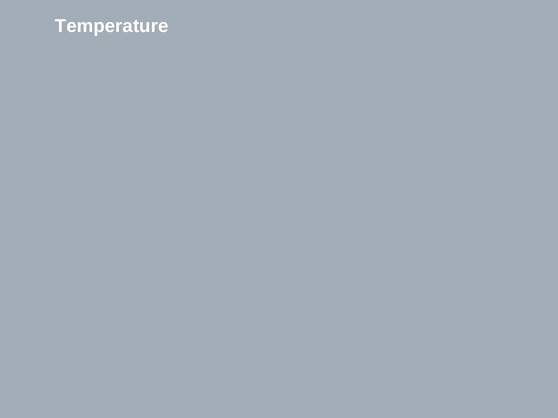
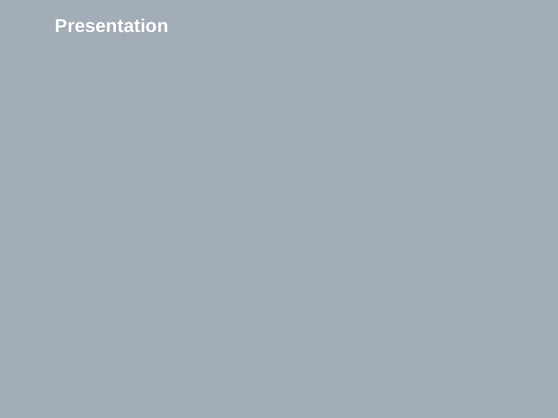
Temperature at (112, 26): Temperature -> Presentation
